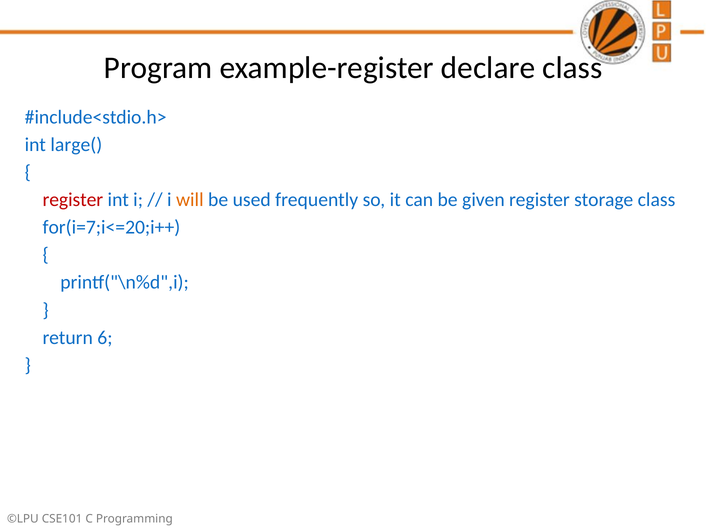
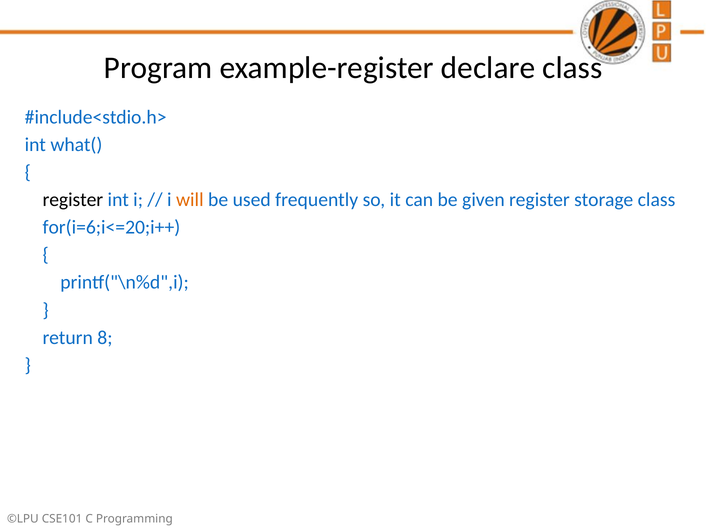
large(: large( -> what(
register at (73, 199) colour: red -> black
for(i=7;i<=20;i++: for(i=7;i<=20;i++ -> for(i=6;i<=20;i++
6: 6 -> 8
